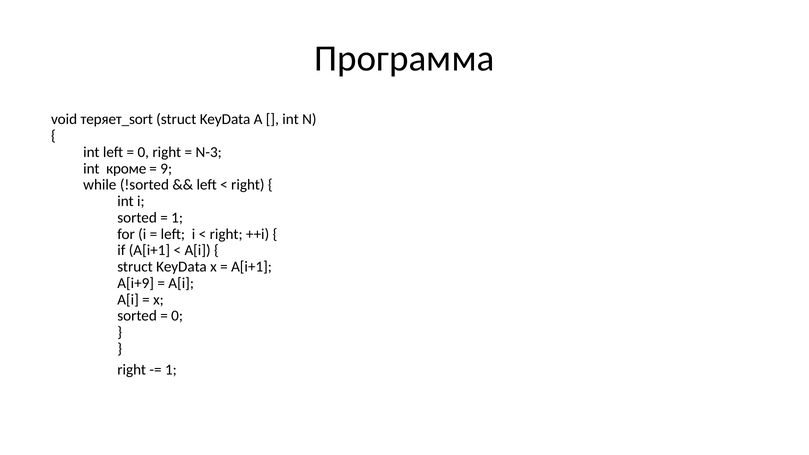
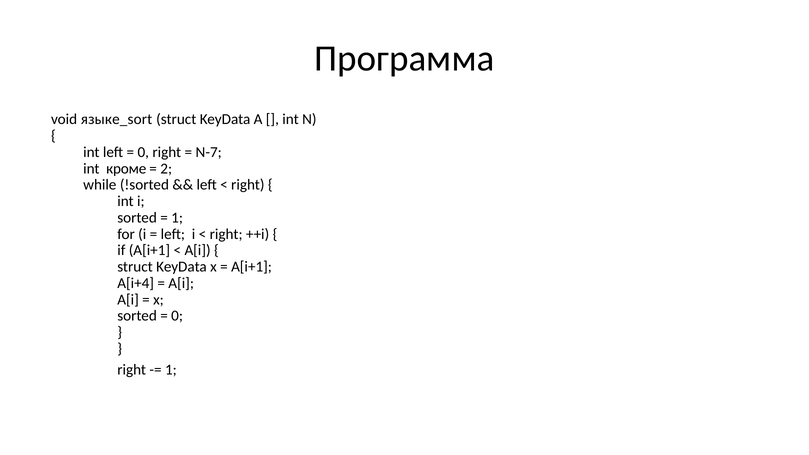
теряет_sort: теряет_sort -> языке_sort
N-3: N-3 -> N-7
9: 9 -> 2
A[i+9: A[i+9 -> A[i+4
